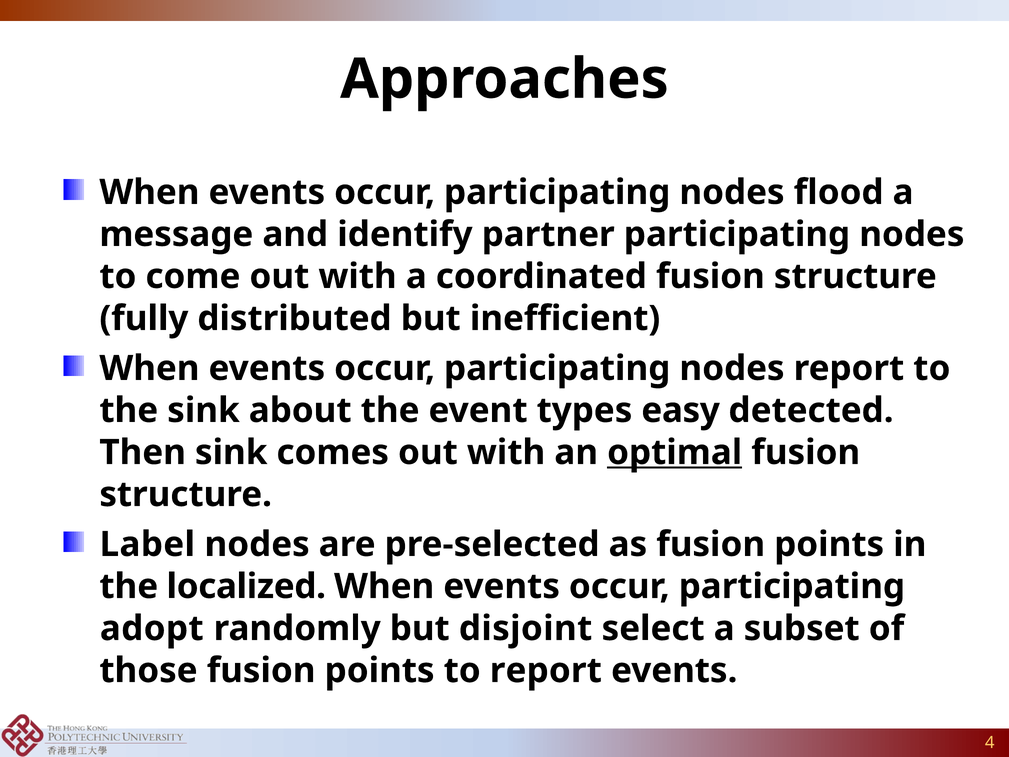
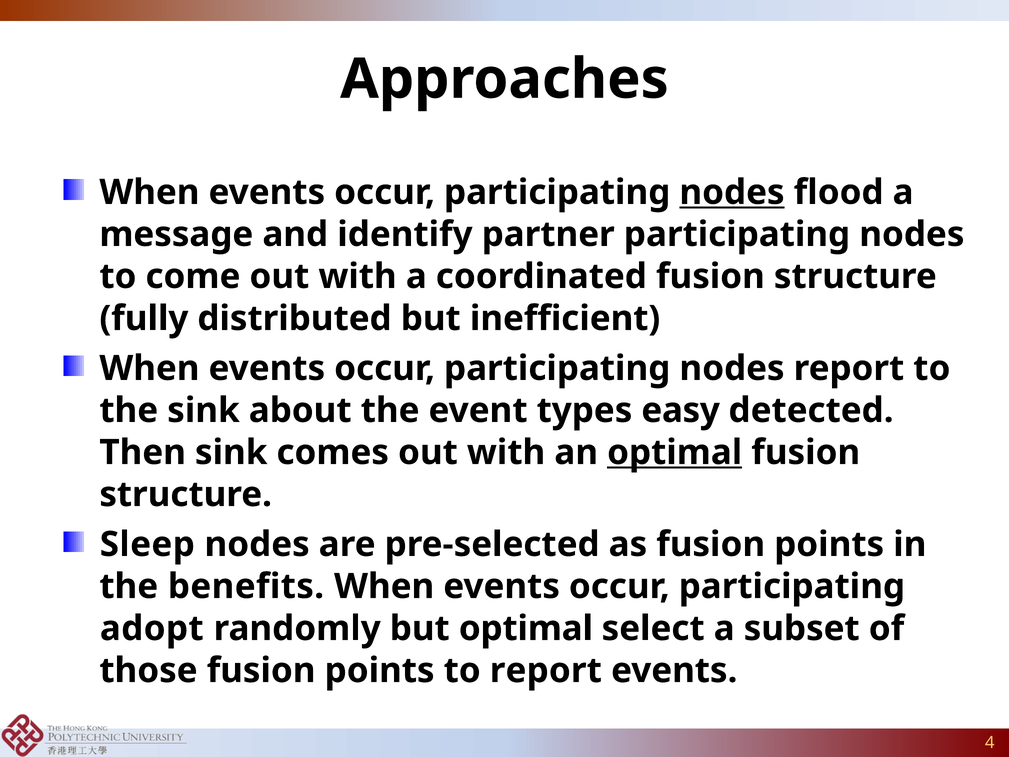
nodes at (732, 192) underline: none -> present
Label: Label -> Sleep
localized: localized -> benefits
but disjoint: disjoint -> optimal
